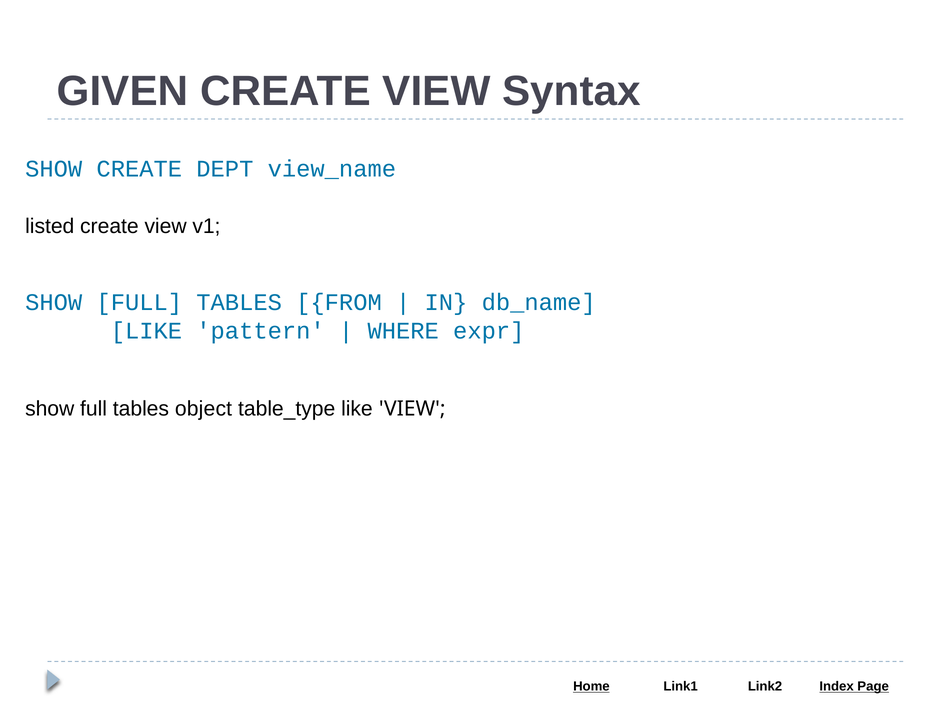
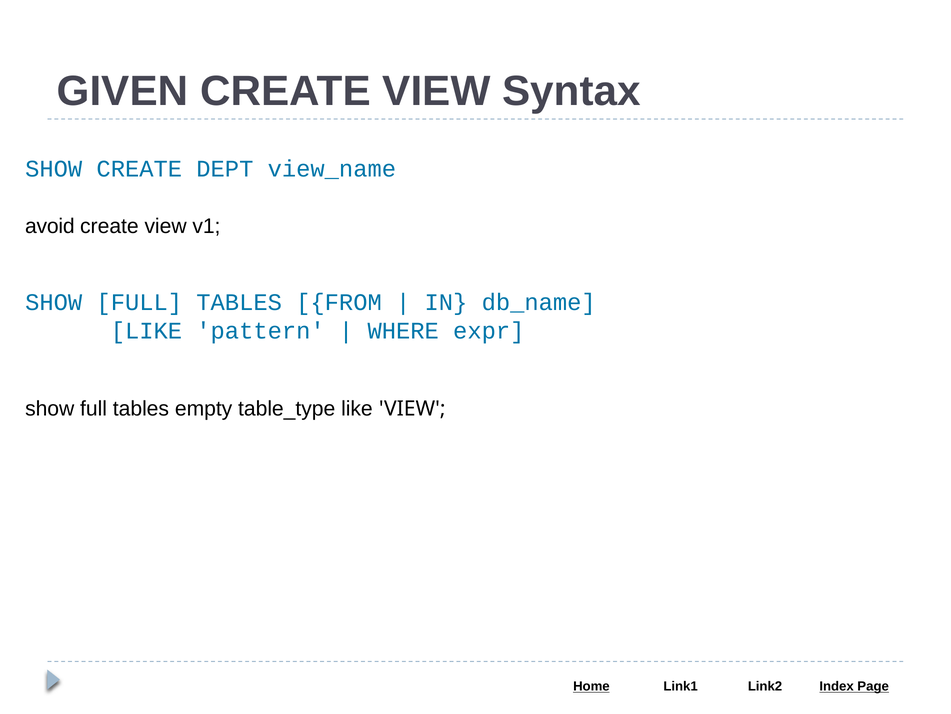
listed: listed -> avoid
object: object -> empty
